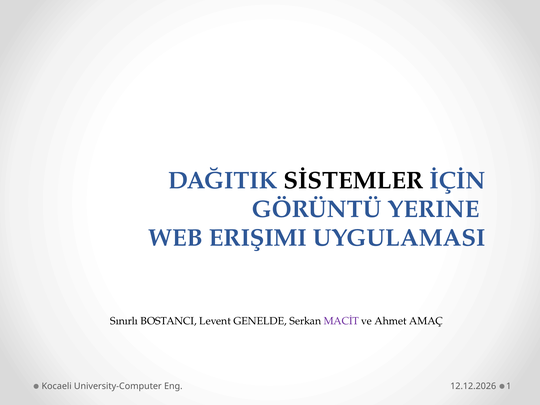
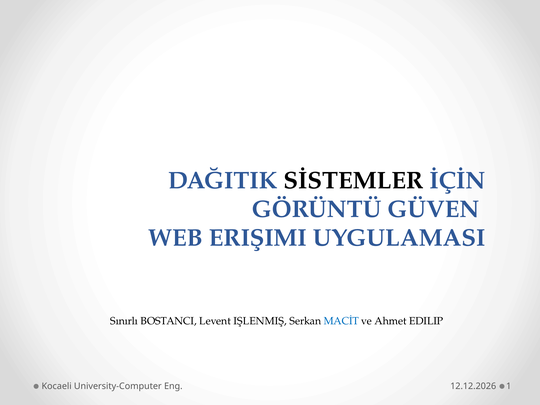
YERINE: YERINE -> GÜVEN
GENELDE: GENELDE -> IŞLENMIŞ
MACİT colour: purple -> blue
AMAÇ: AMAÇ -> EDILIP
